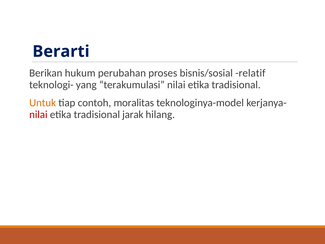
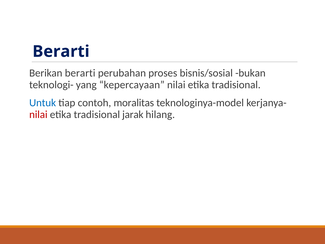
Berikan hukum: hukum -> berarti
relatif: relatif -> bukan
terakumulasi: terakumulasi -> kepercayaan
Untuk colour: orange -> blue
